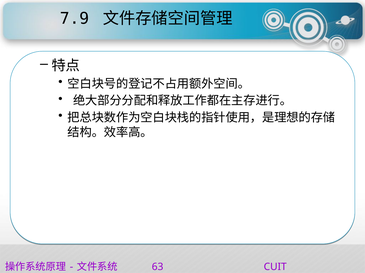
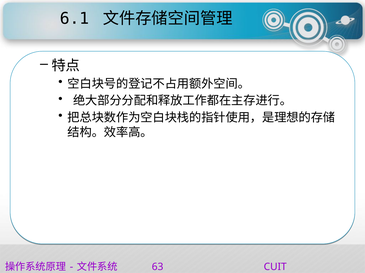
7.9: 7.9 -> 6.1
